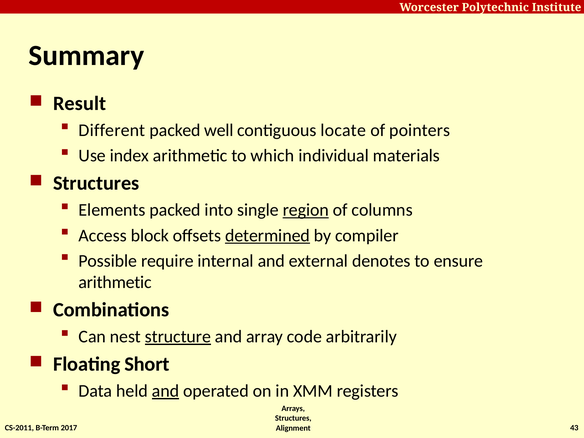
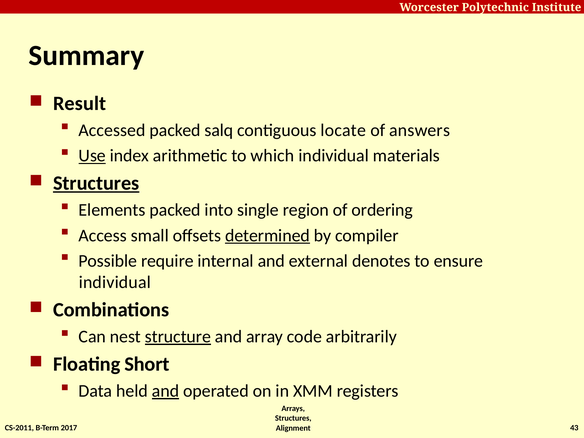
Different: Different -> Accessed
well: well -> salq
pointers: pointers -> answers
Use underline: none -> present
Structures at (96, 183) underline: none -> present
region underline: present -> none
columns: columns -> ordering
block: block -> small
arithmetic at (115, 282): arithmetic -> individual
